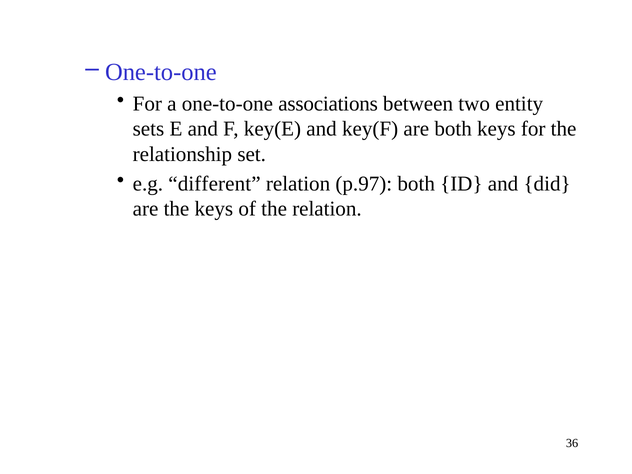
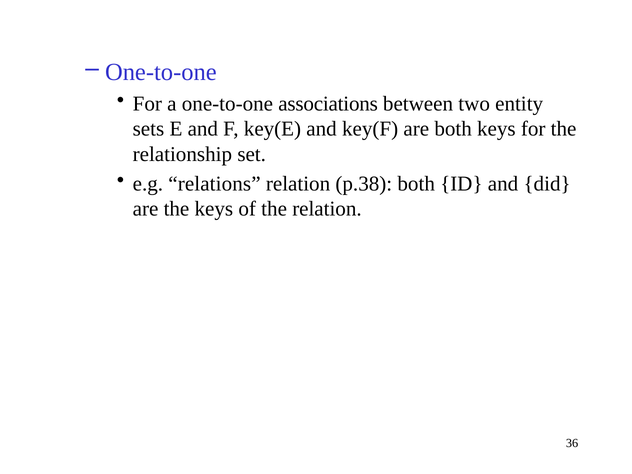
different: different -> relations
p.97: p.97 -> p.38
